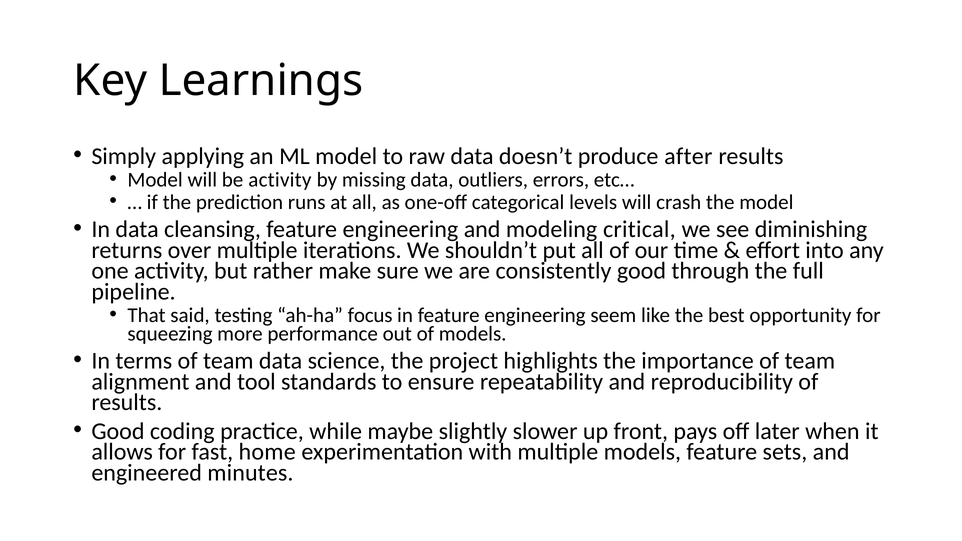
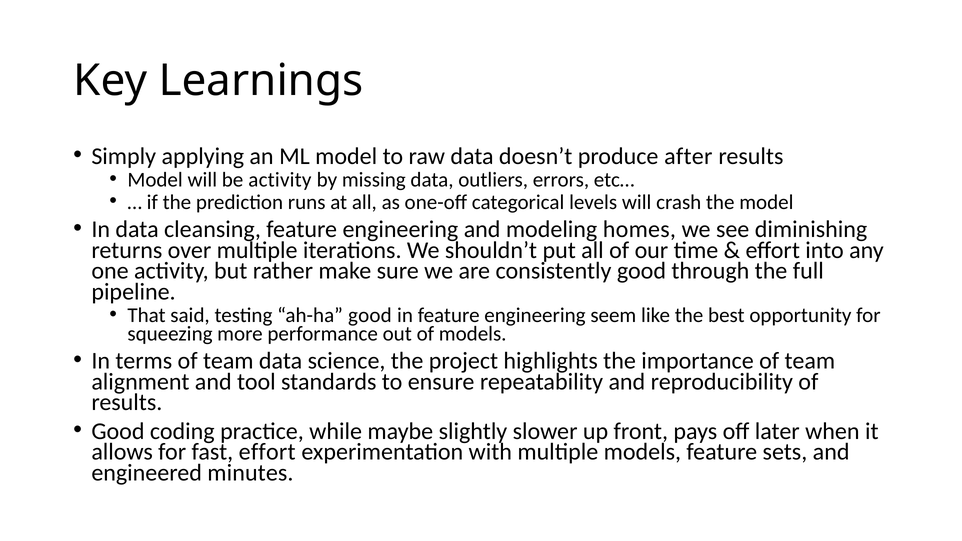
critical: critical -> homes
ah-ha focus: focus -> good
fast home: home -> effort
